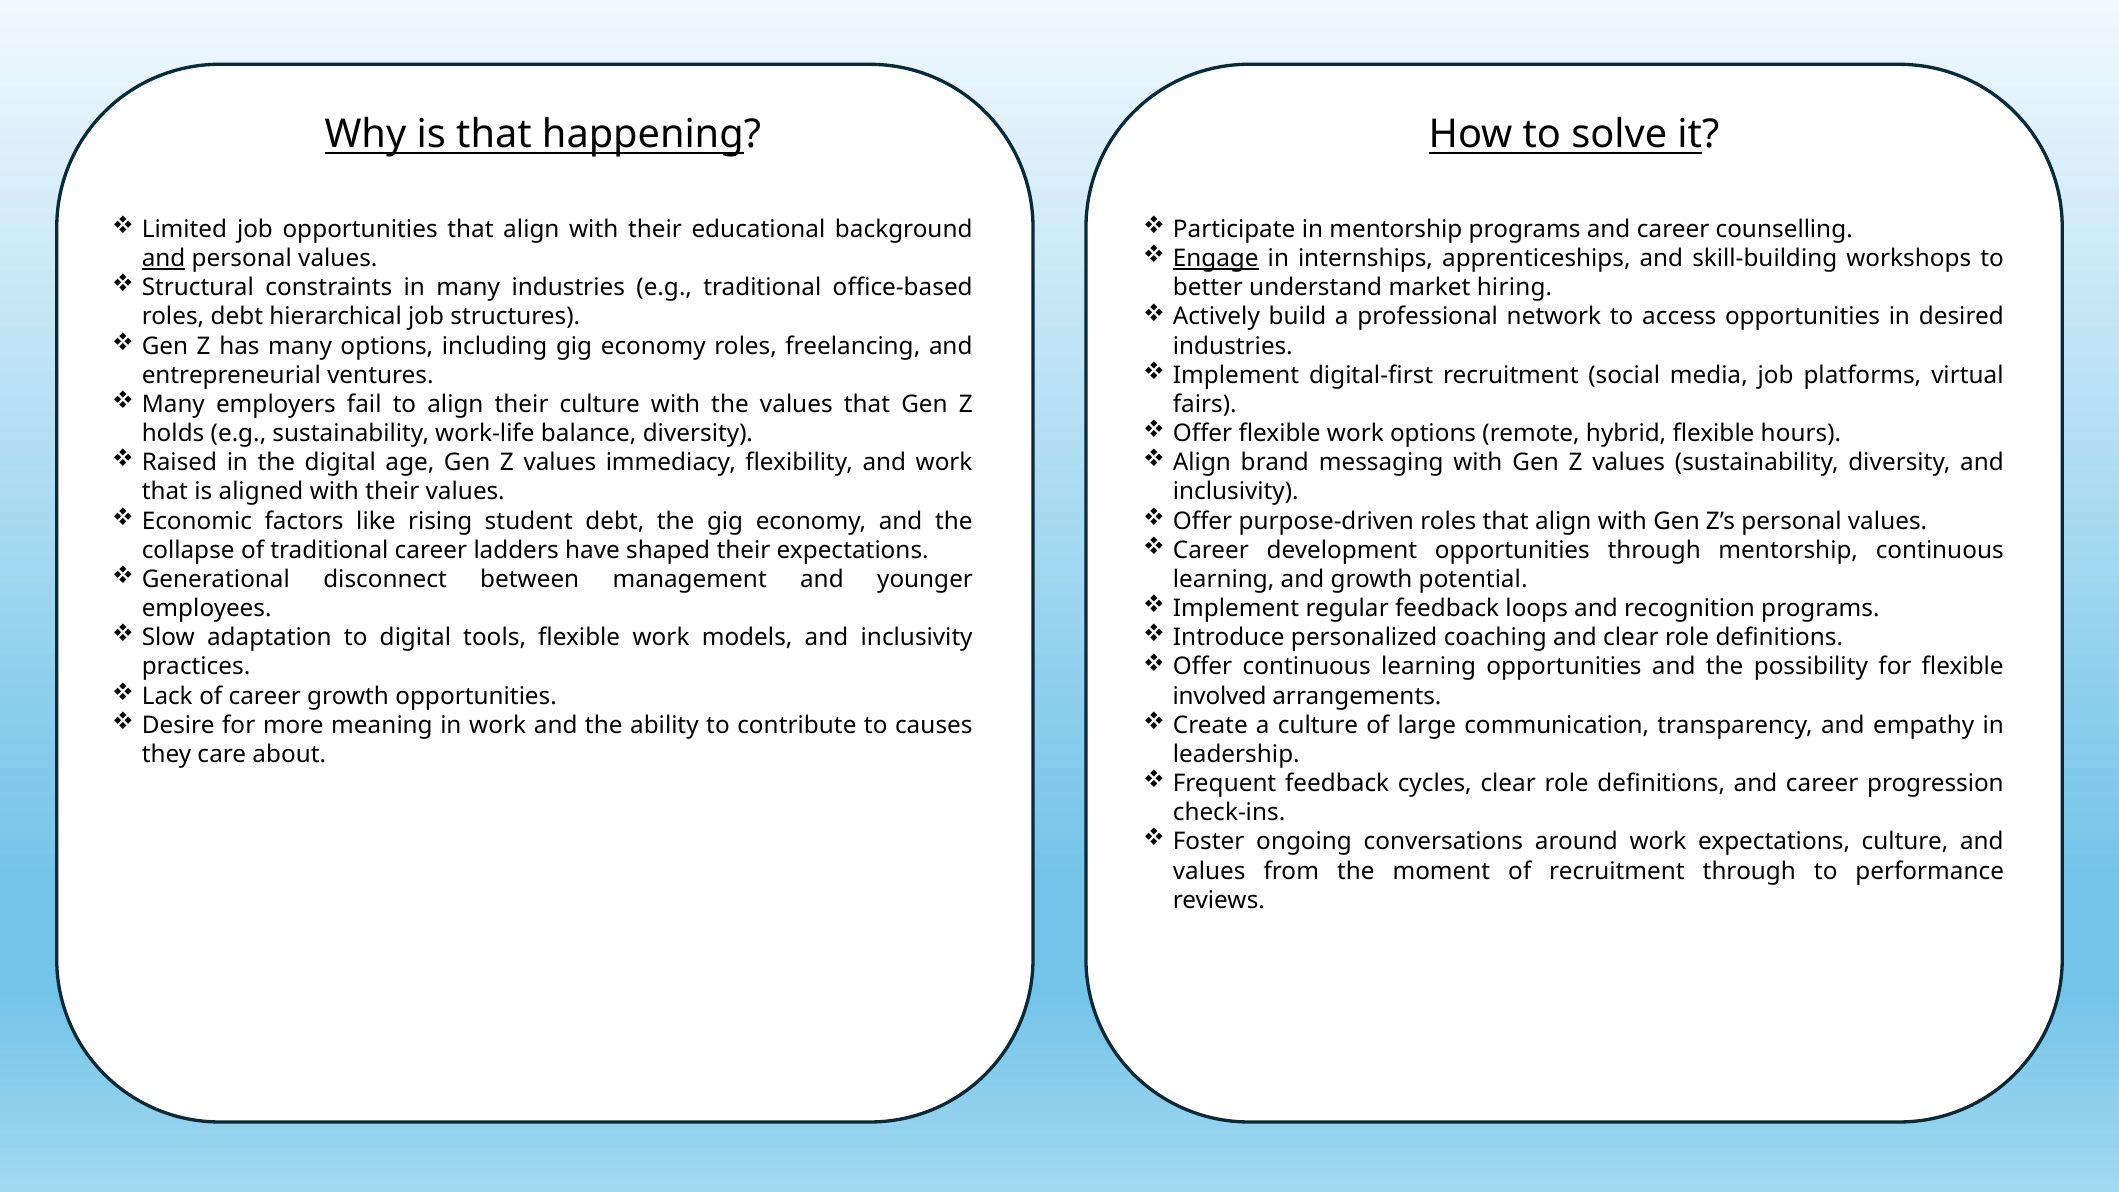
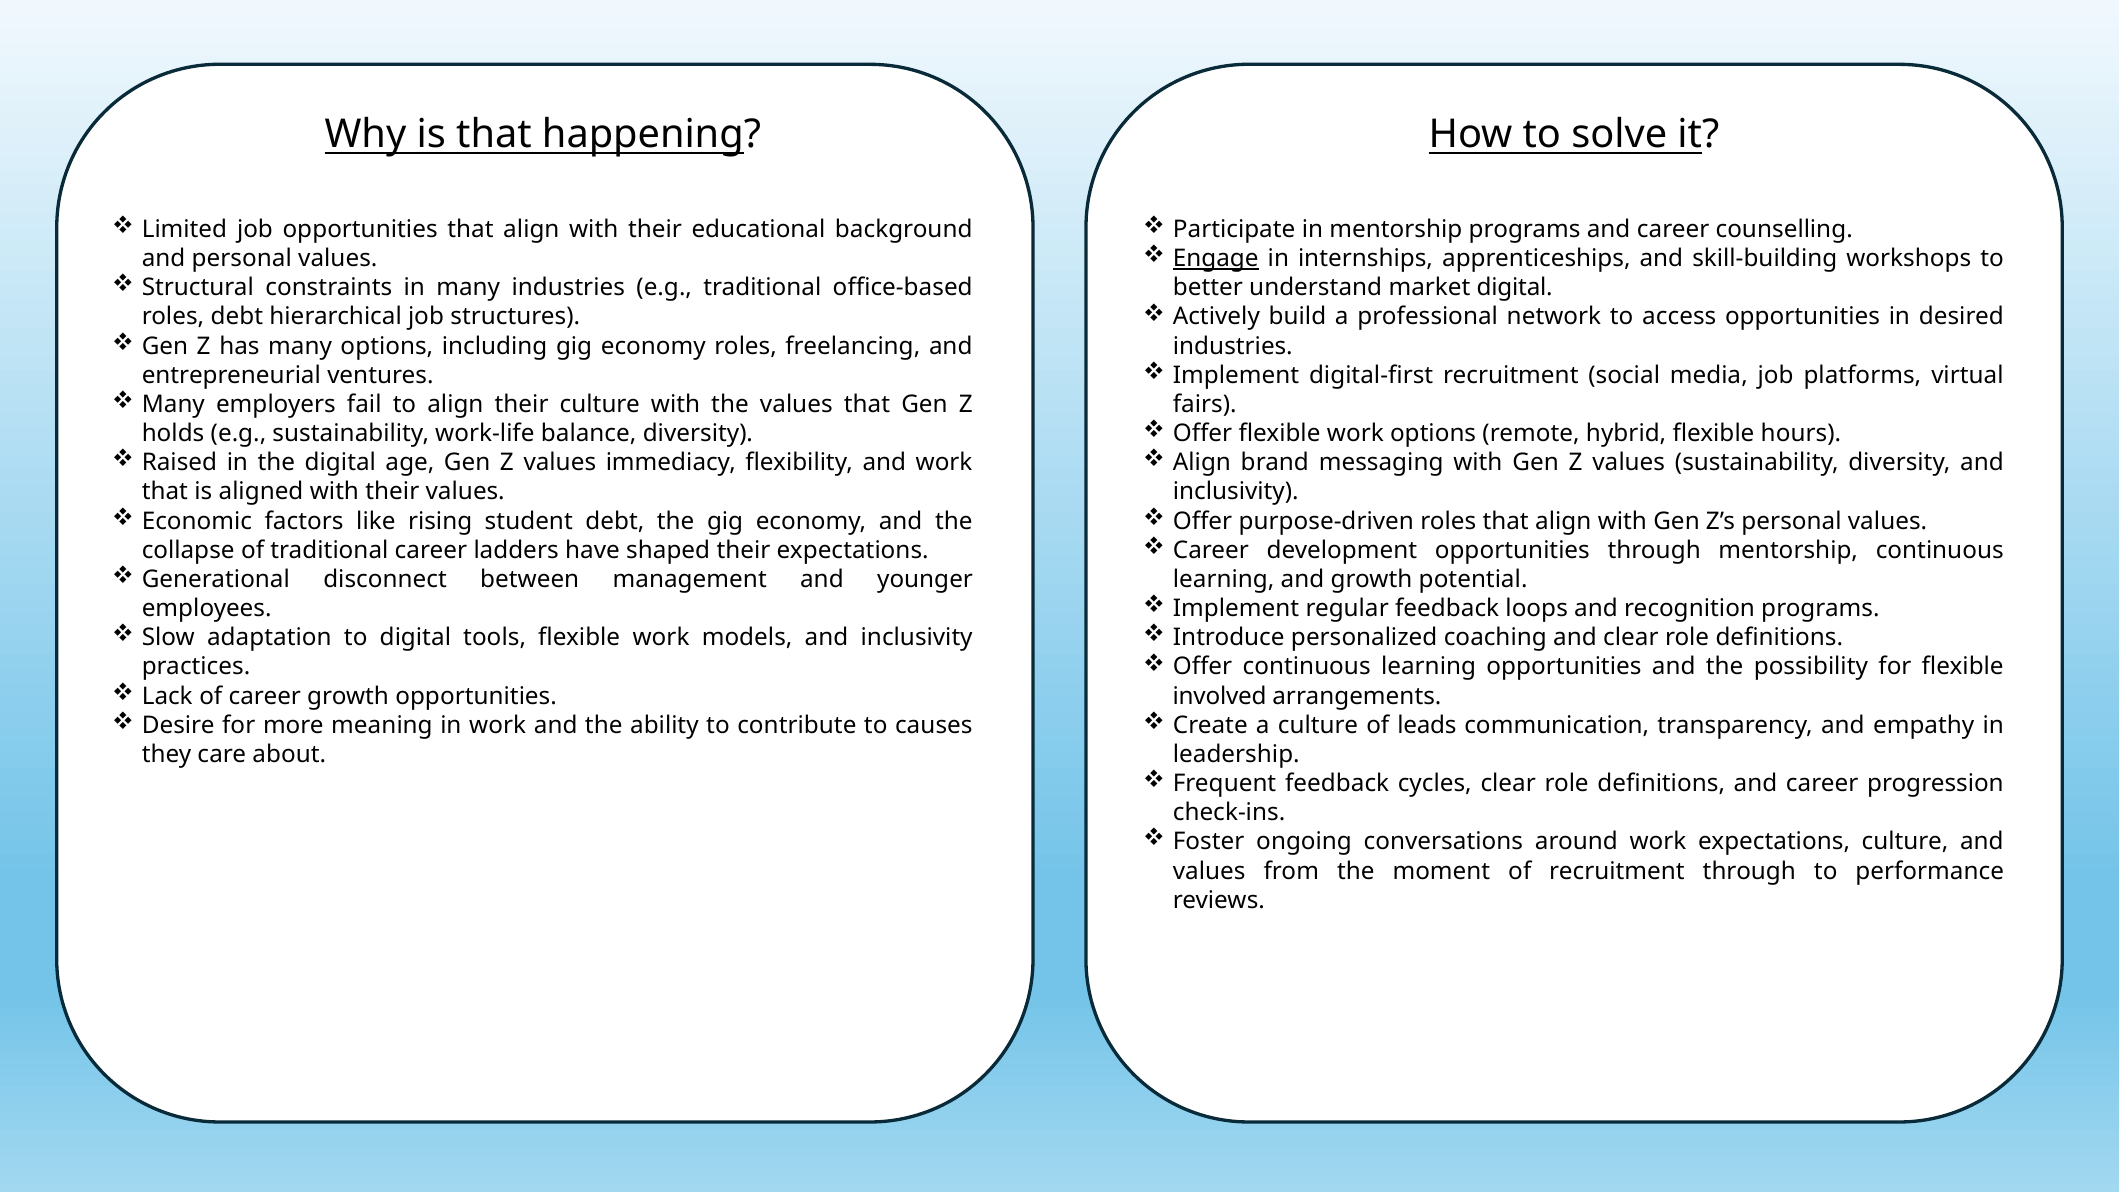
and at (164, 259) underline: present -> none
market hiring: hiring -> digital
large: large -> leads
